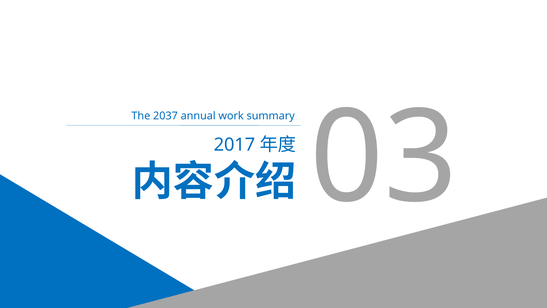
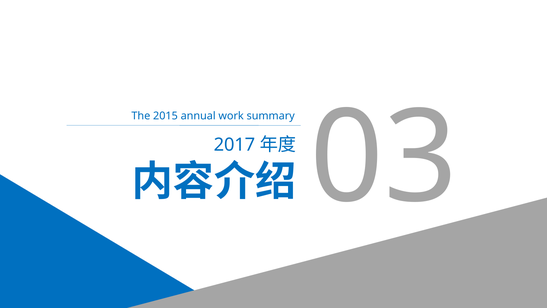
2037: 2037 -> 2015
